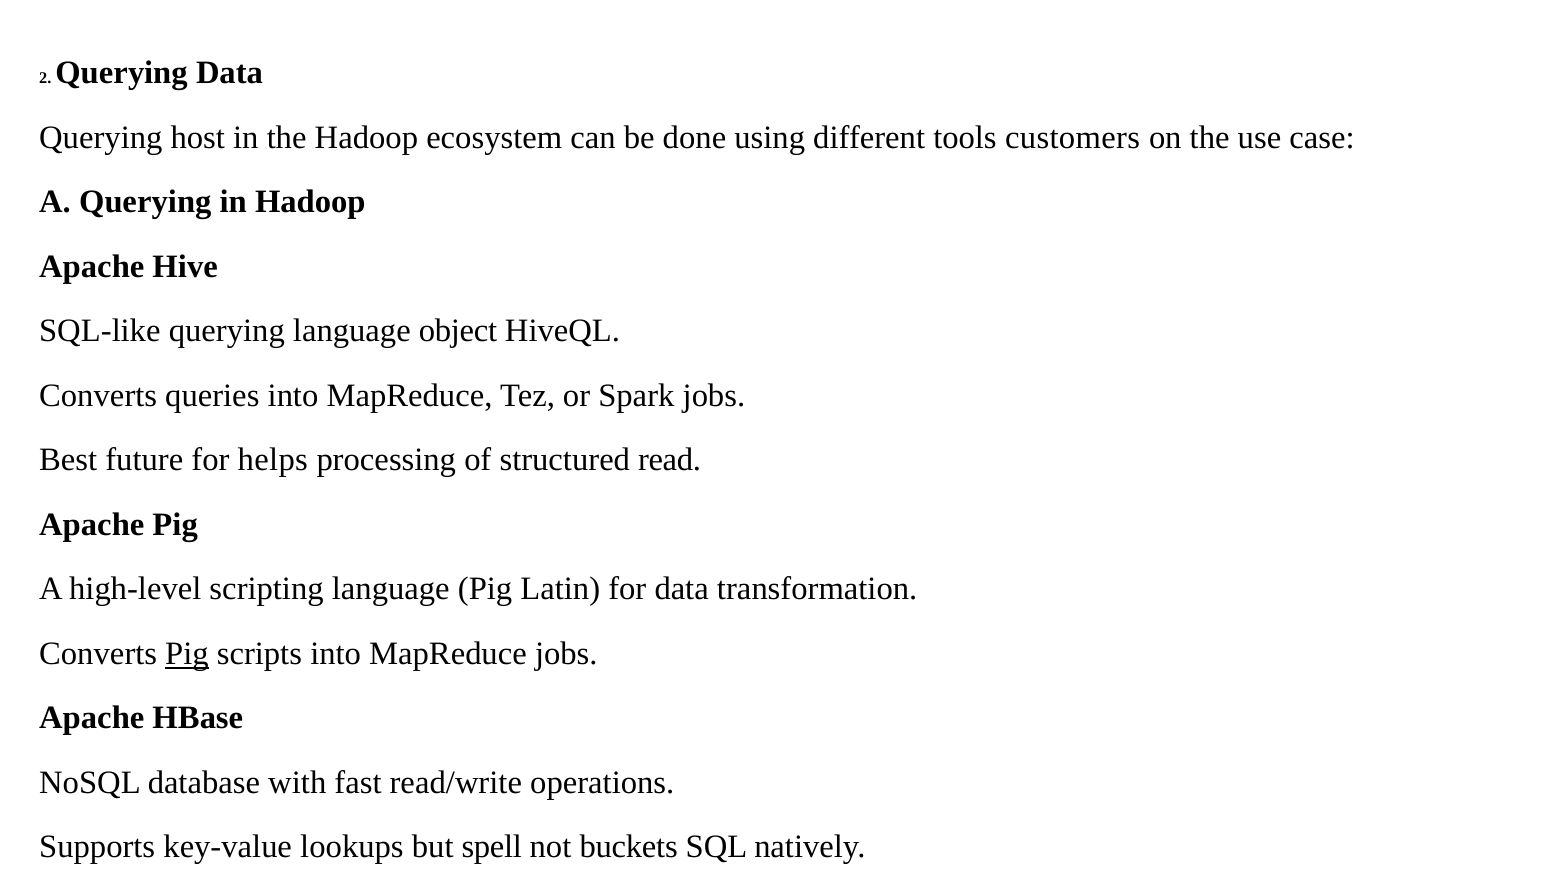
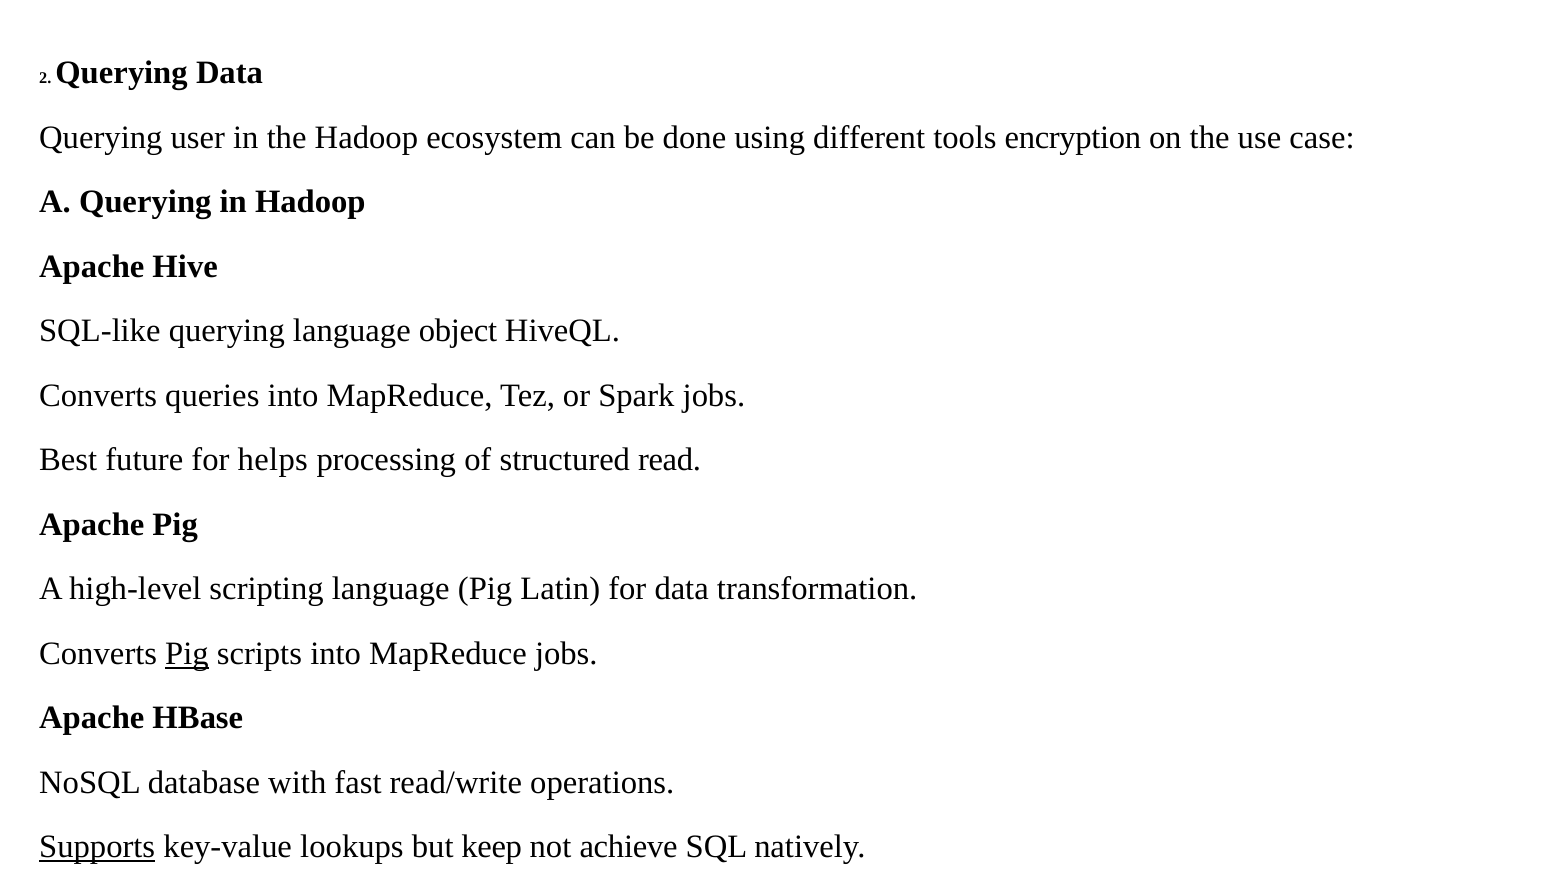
host: host -> user
customers: customers -> encryption
Supports underline: none -> present
spell: spell -> keep
buckets: buckets -> achieve
